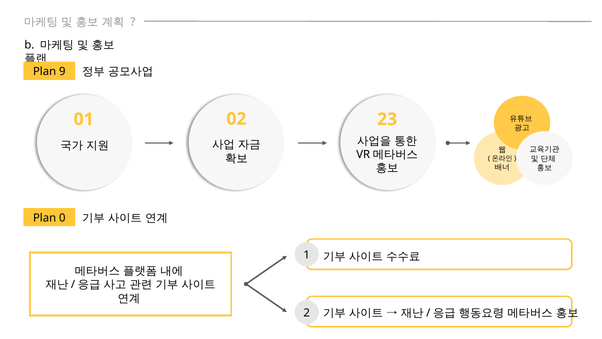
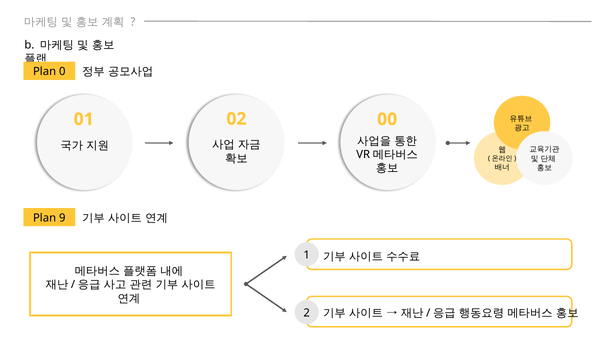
9: 9 -> 0
23: 23 -> 00
0: 0 -> 9
